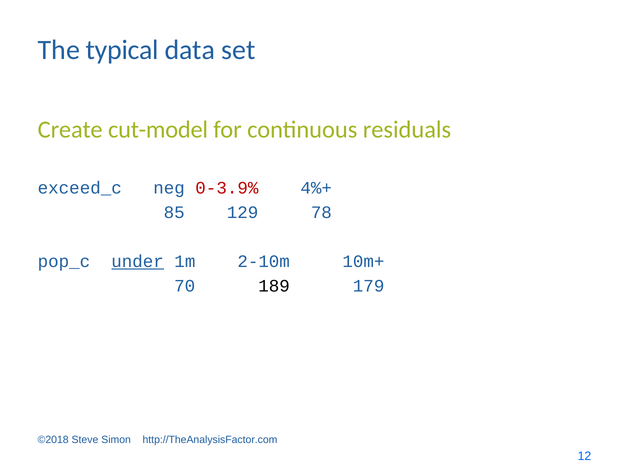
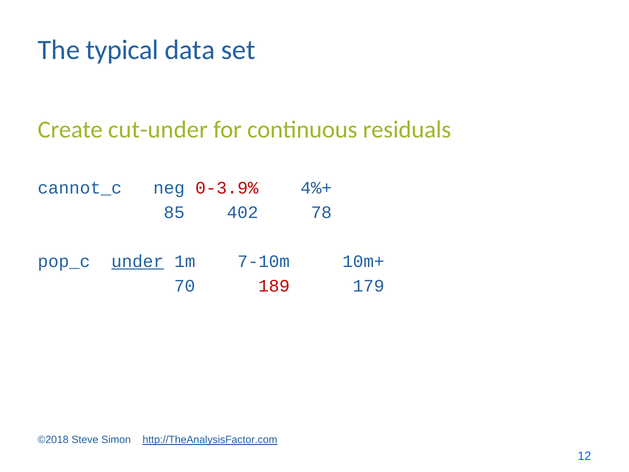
cut-model: cut-model -> cut-under
exceed_c: exceed_c -> cannot_c
129: 129 -> 402
2-10m: 2-10m -> 7-10m
189 colour: black -> red
http://TheAnalysisFactor.com underline: none -> present
